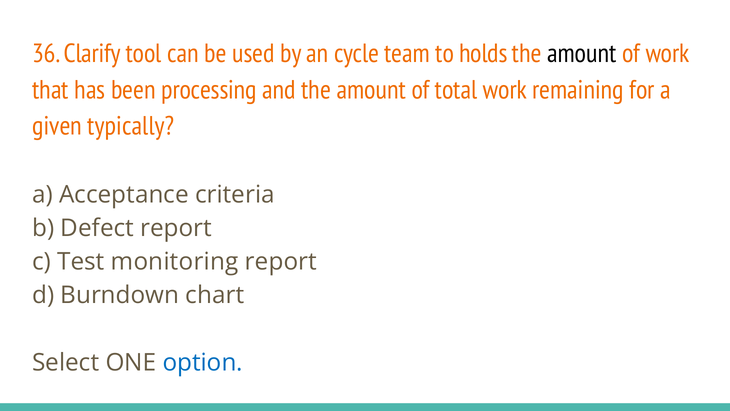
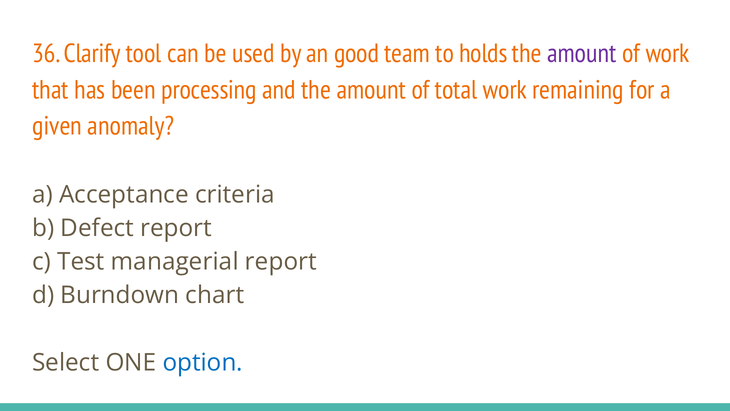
cycle: cycle -> good
amount at (582, 53) colour: black -> purple
typically: typically -> anomaly
monitoring: monitoring -> managerial
